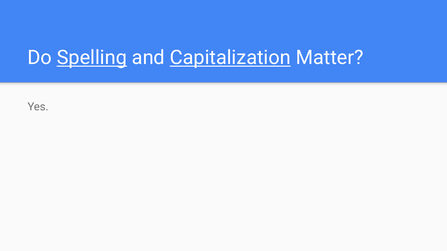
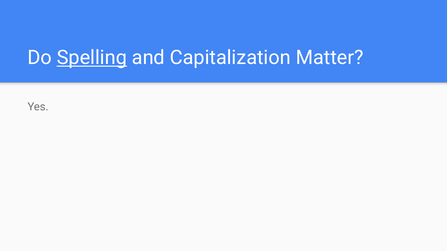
Capitalization underline: present -> none
